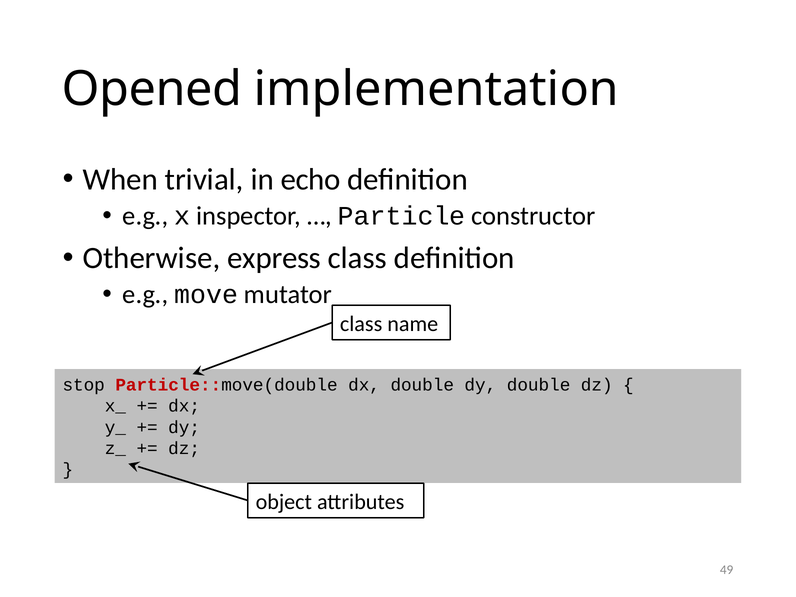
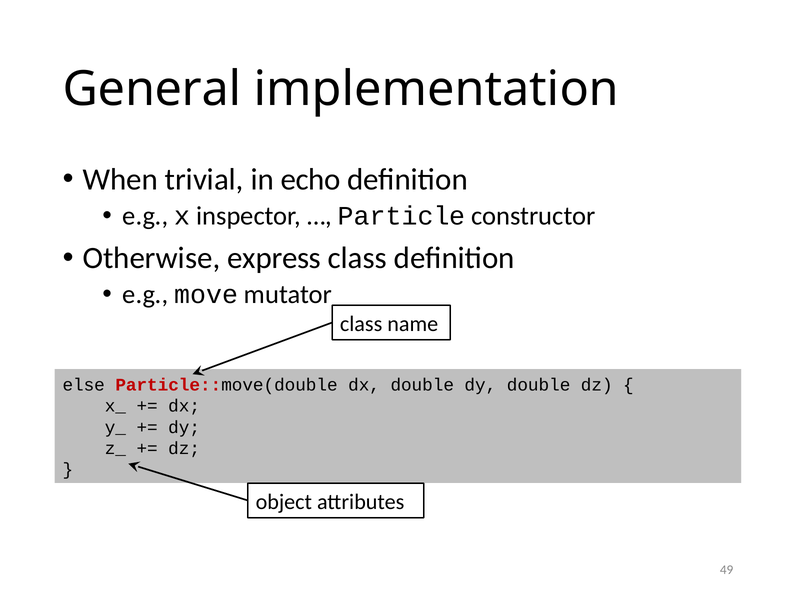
Opened: Opened -> General
stop: stop -> else
